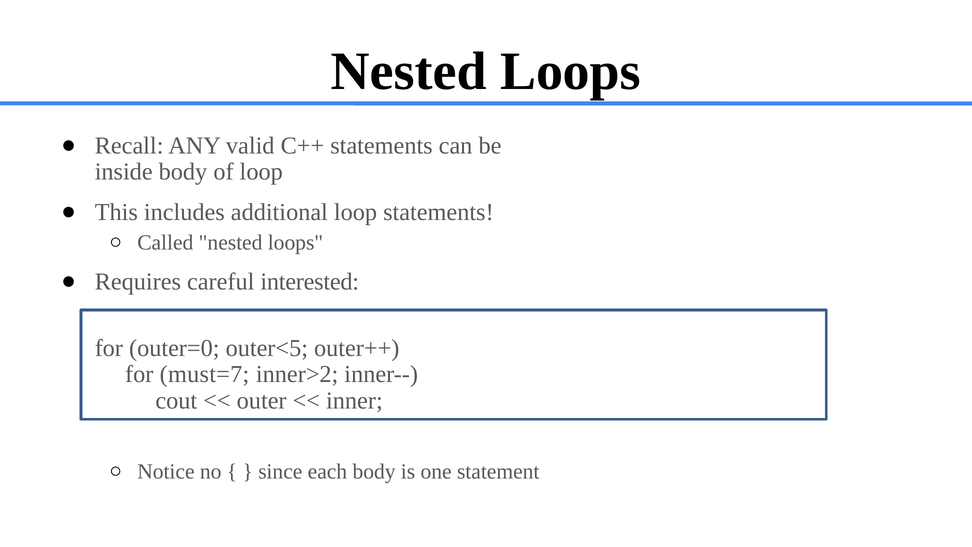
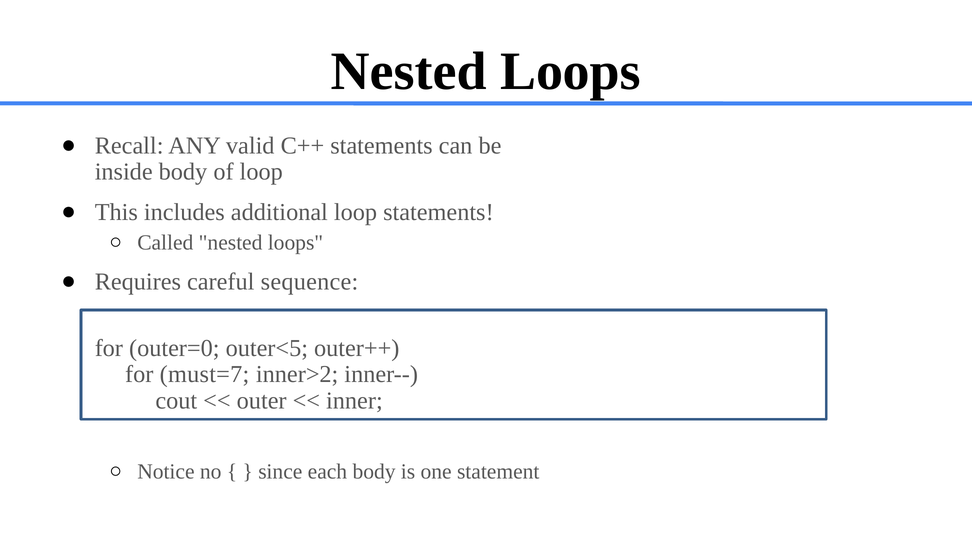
interested: interested -> sequence
